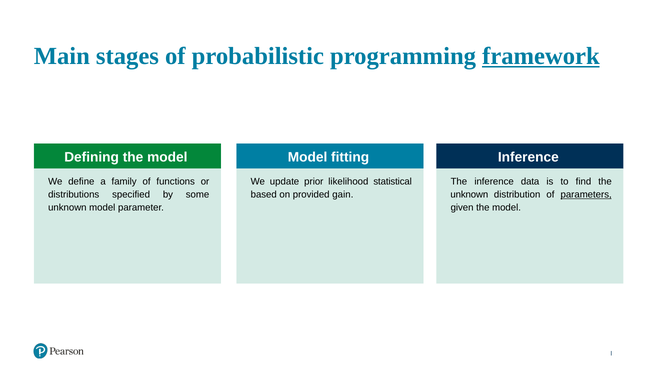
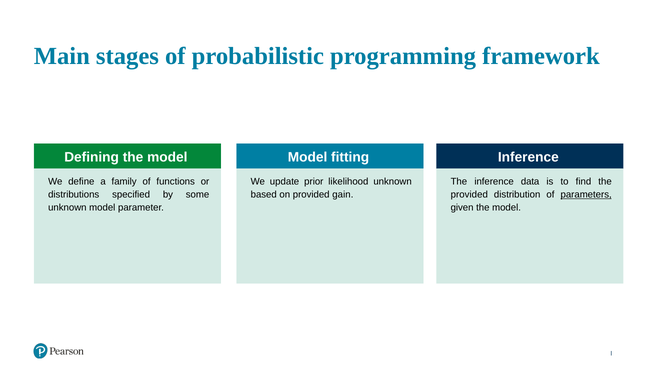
framework underline: present -> none
likelihood statistical: statistical -> unknown
unknown at (469, 195): unknown -> provided
